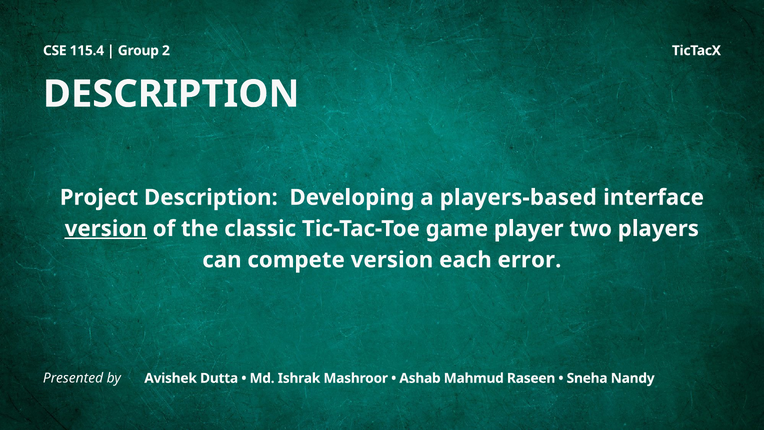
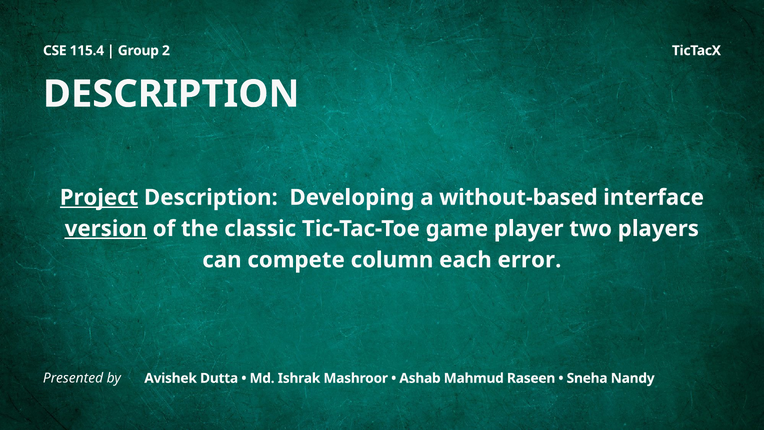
Project underline: none -> present
players-based: players-based -> without-based
compete version: version -> column
